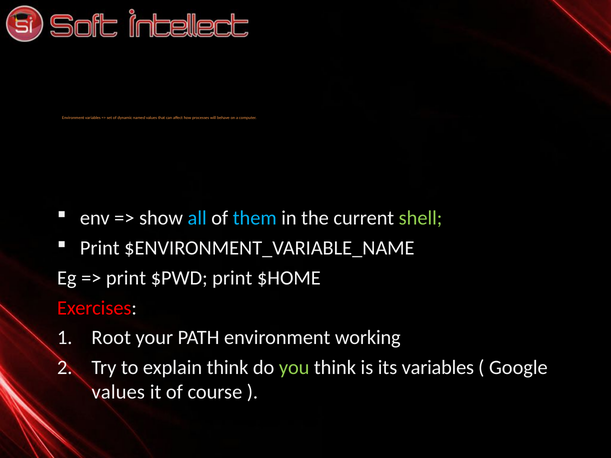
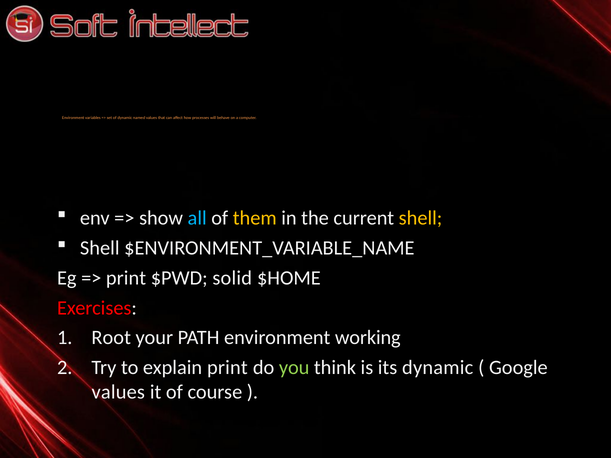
them colour: light blue -> yellow
shell at (421, 218) colour: light green -> yellow
Print at (100, 248): Print -> Shell
$PWD print: print -> solid
explain think: think -> print
its variables: variables -> dynamic
